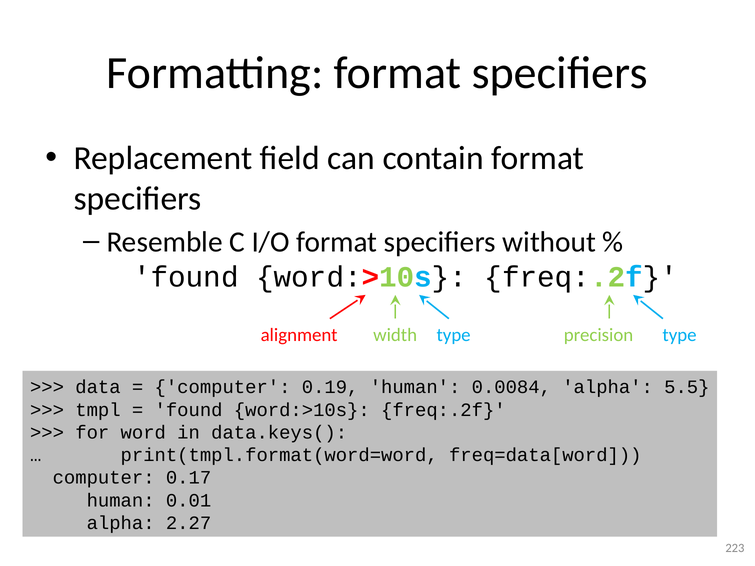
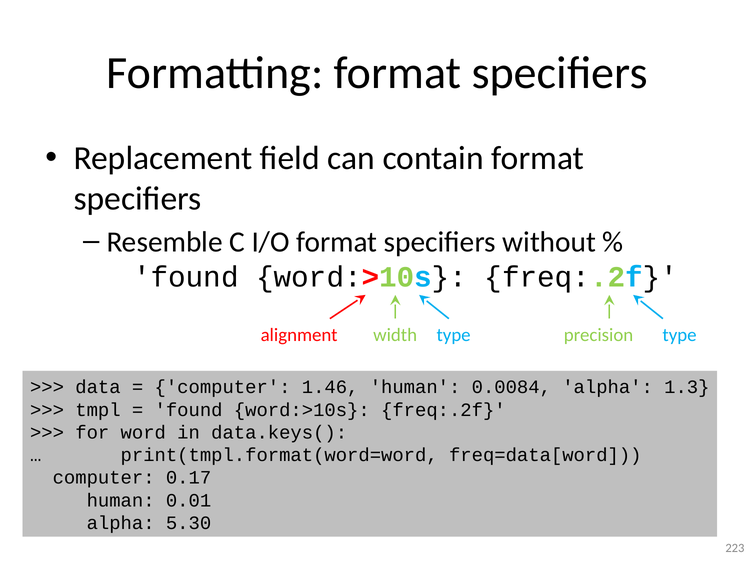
0.19: 0.19 -> 1.46
5.5: 5.5 -> 1.3
2.27: 2.27 -> 5.30
